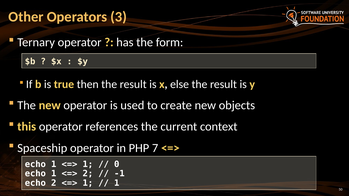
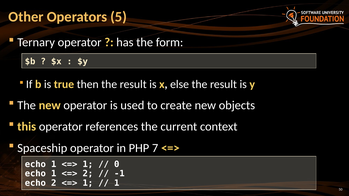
3: 3 -> 5
